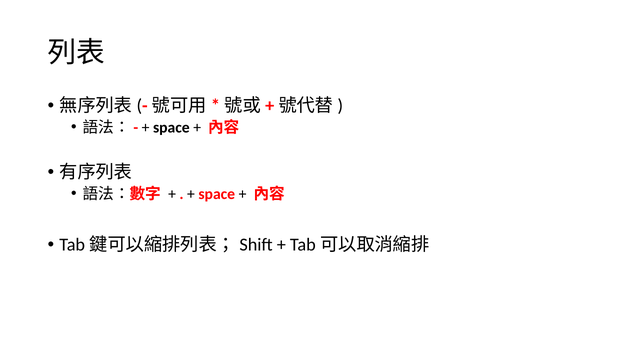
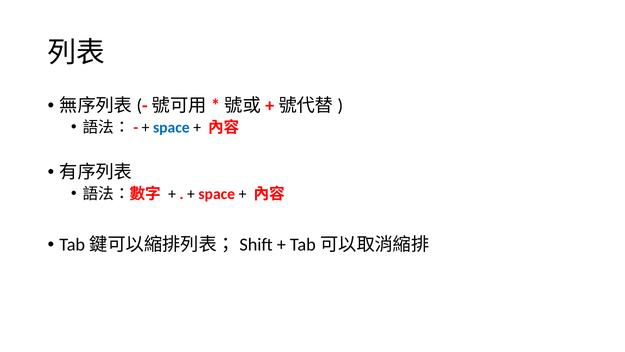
space at (171, 127) colour: black -> blue
